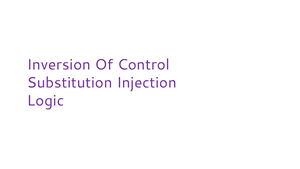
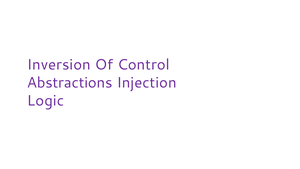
Substitution: Substitution -> Abstractions
